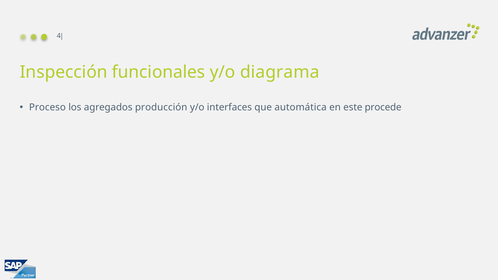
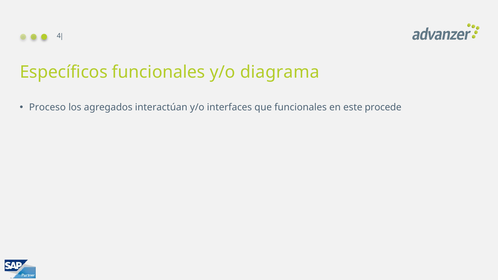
Inspección: Inspección -> Específicos
producción: producción -> interactúan
que automática: automática -> funcionales
